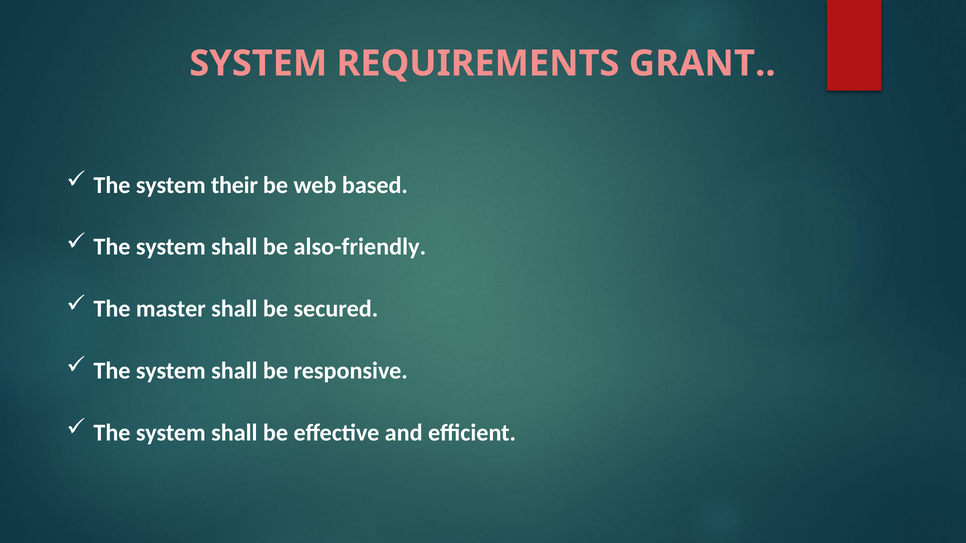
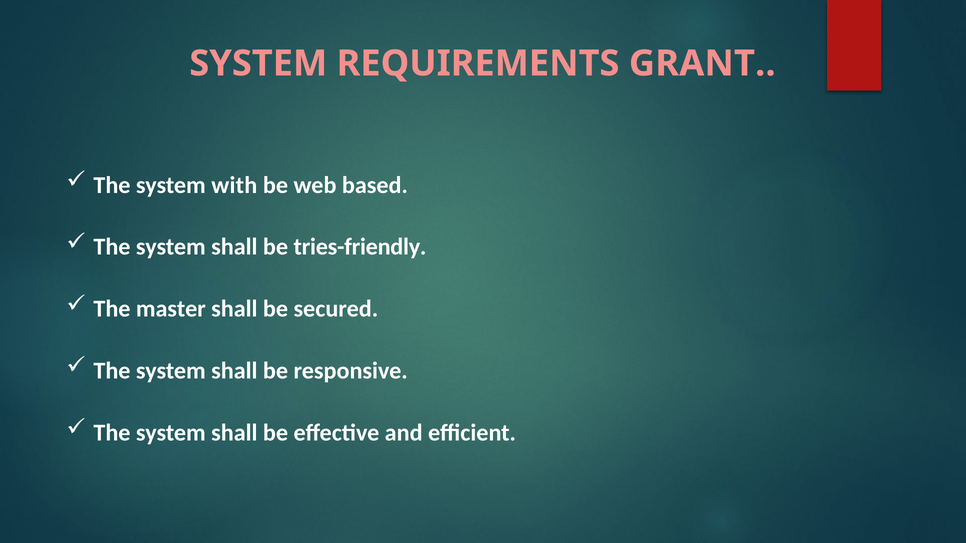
their: their -> with
also-friendly: also-friendly -> tries-friendly
